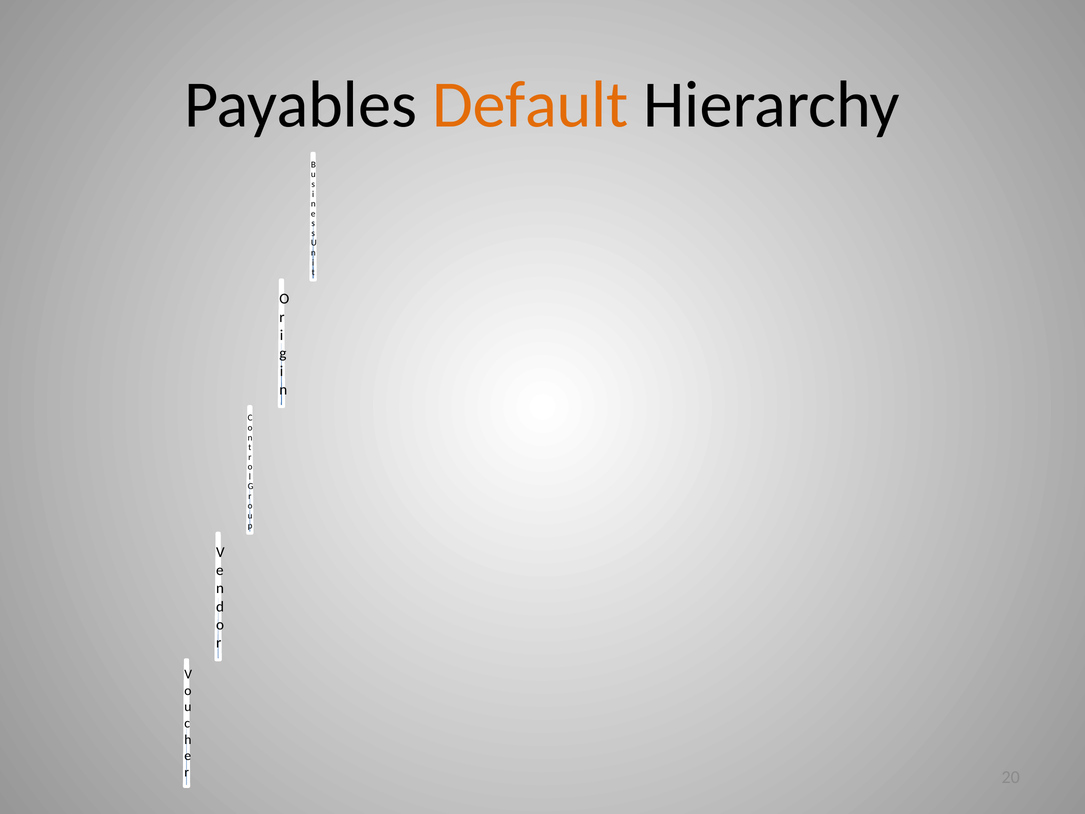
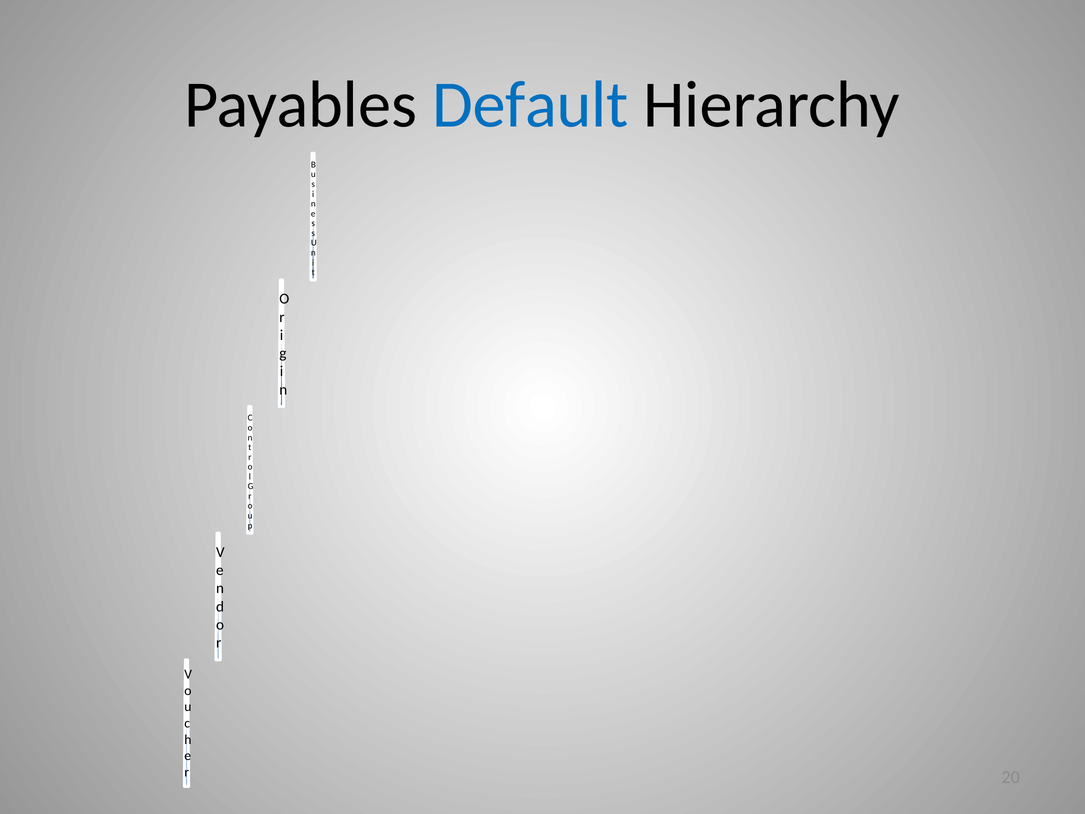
Default colour: orange -> blue
